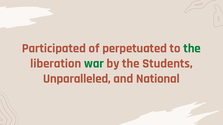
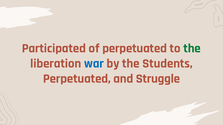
war colour: green -> blue
Unparalleled at (77, 79): Unparalleled -> Perpetuated
National: National -> Struggle
